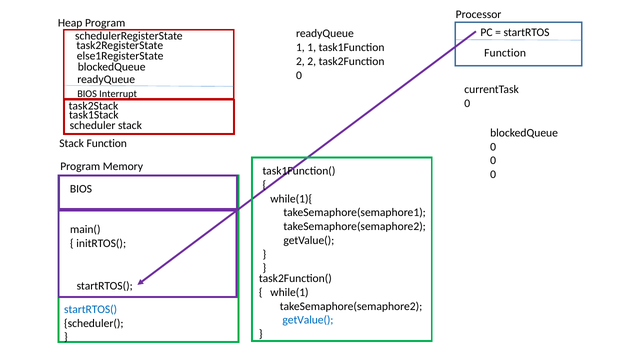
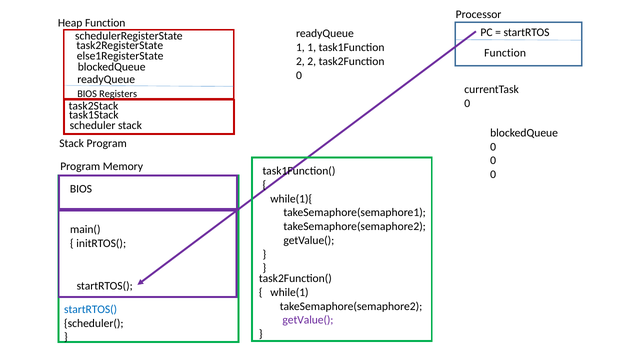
Heap Program: Program -> Function
Interrupt: Interrupt -> Registers
Stack Function: Function -> Program
getValue( at (308, 320) colour: blue -> purple
